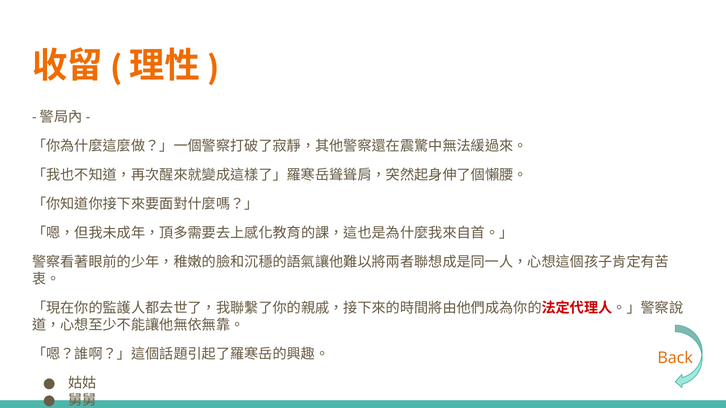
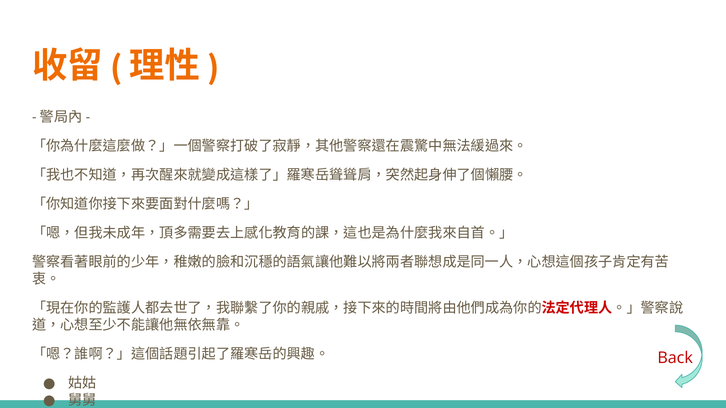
Back colour: orange -> red
